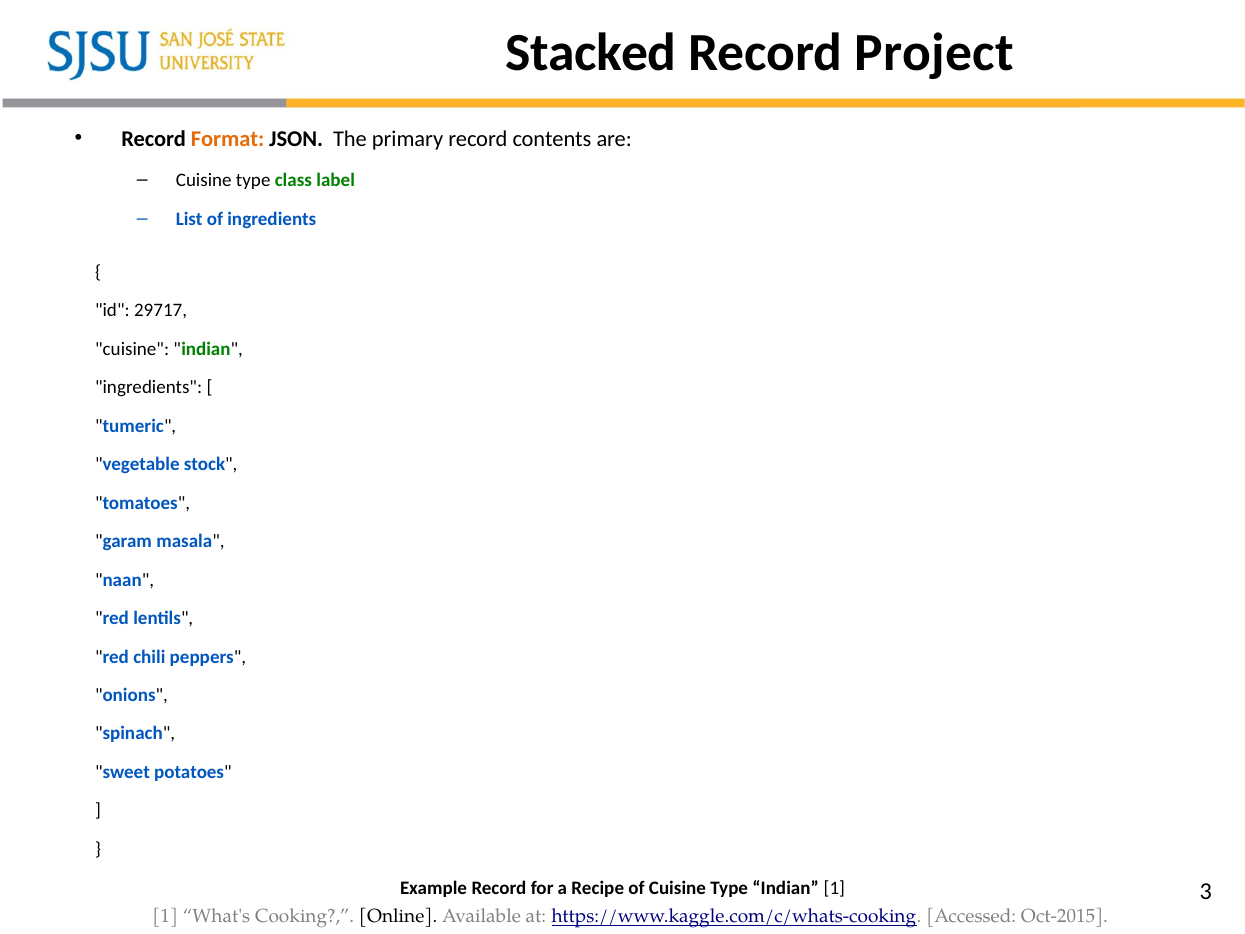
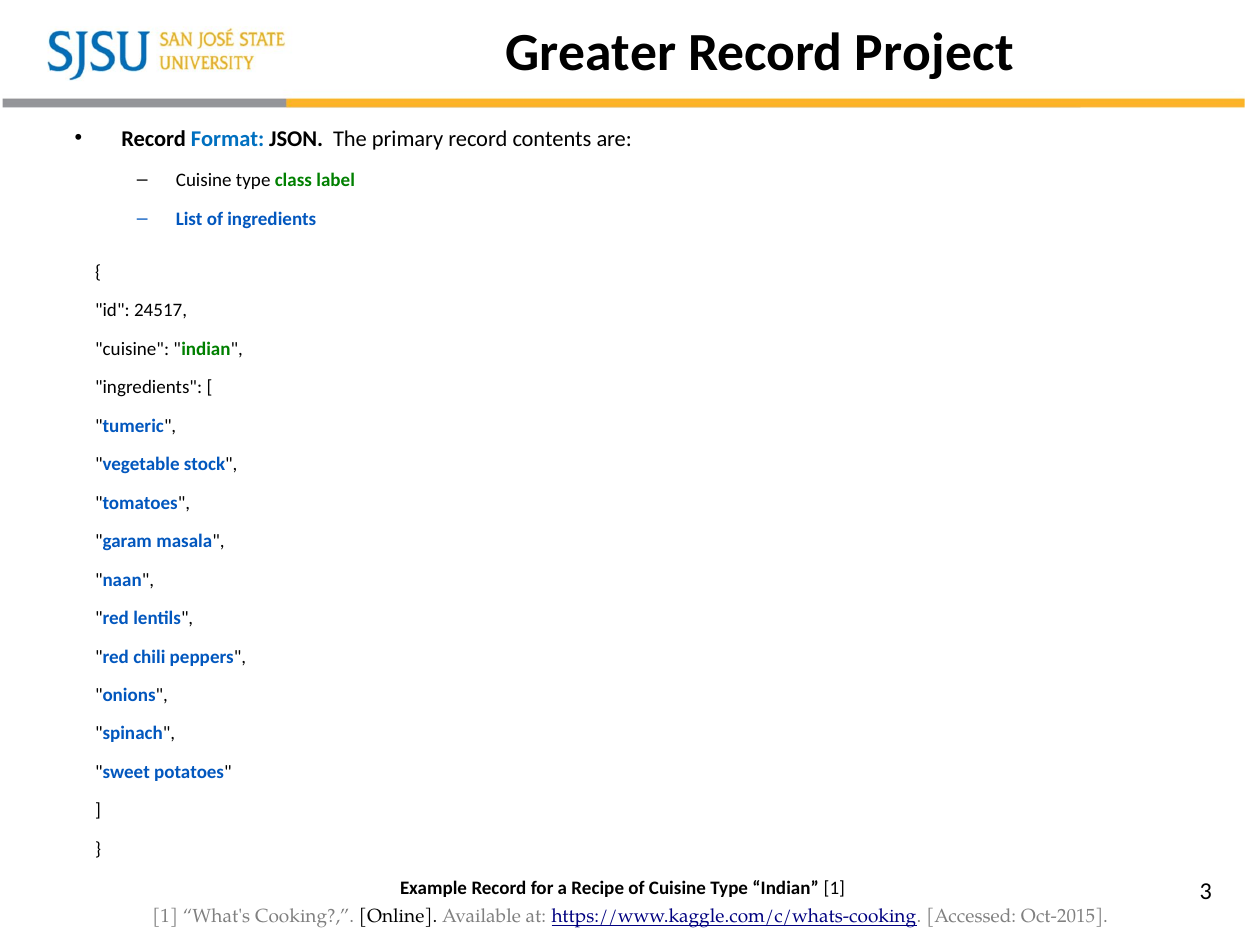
Stacked: Stacked -> Greater
Format colour: orange -> blue
29717: 29717 -> 24517
